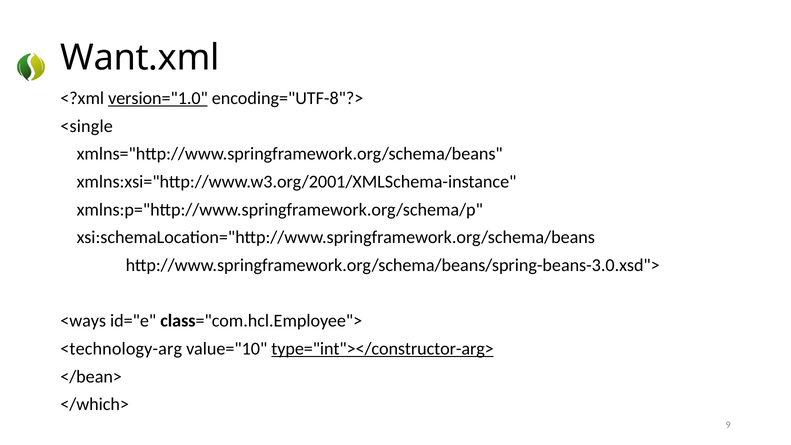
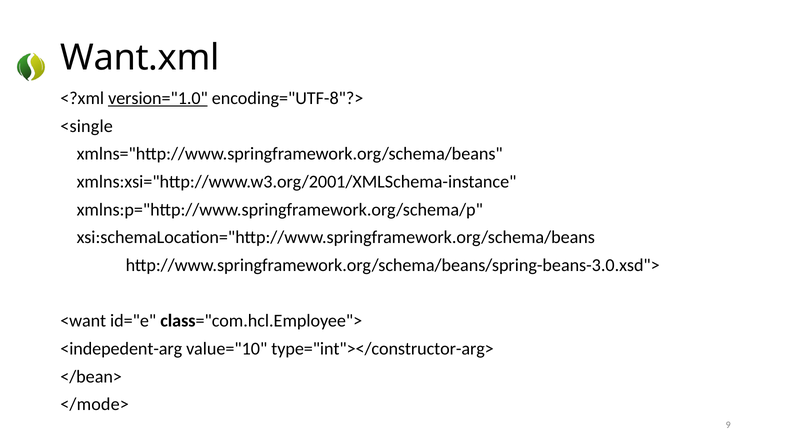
<ways: <ways -> <want
<technology-arg: <technology-arg -> <indepedent-arg
type="int"></constructor-arg> underline: present -> none
</which>: </which> -> </mode>
